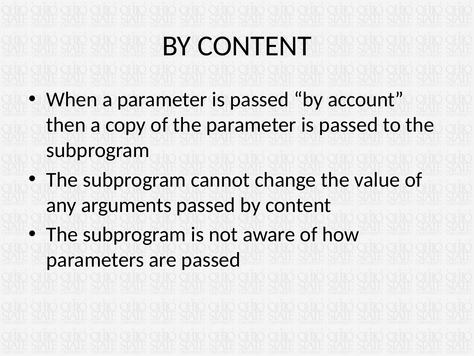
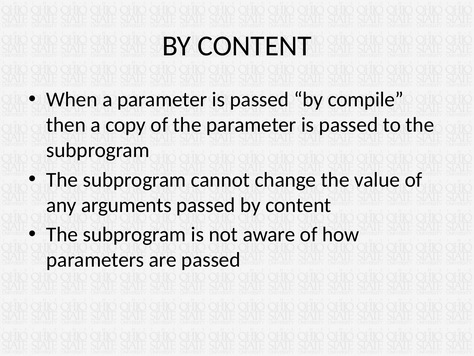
account: account -> compile
